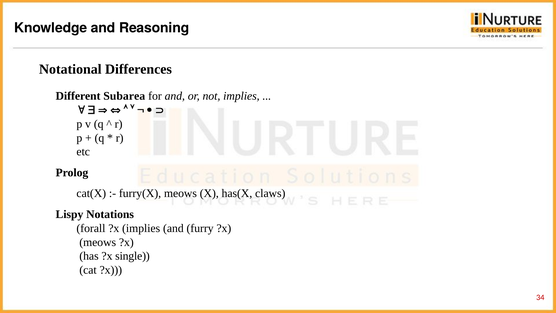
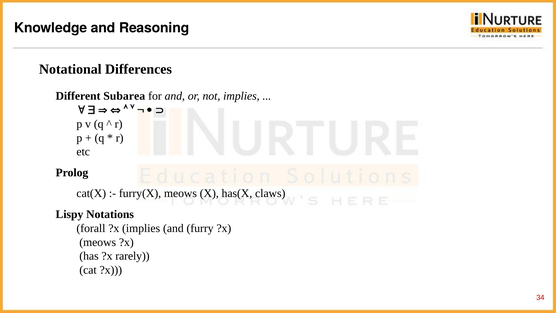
single: single -> rarely
